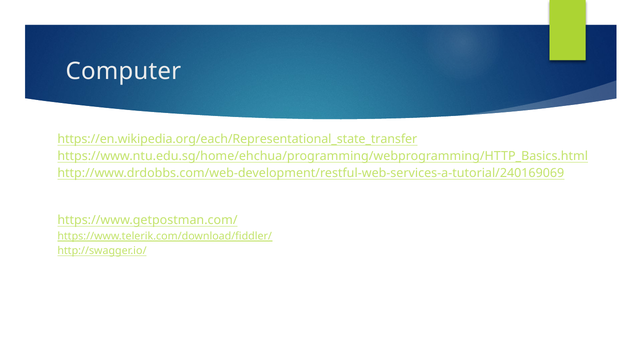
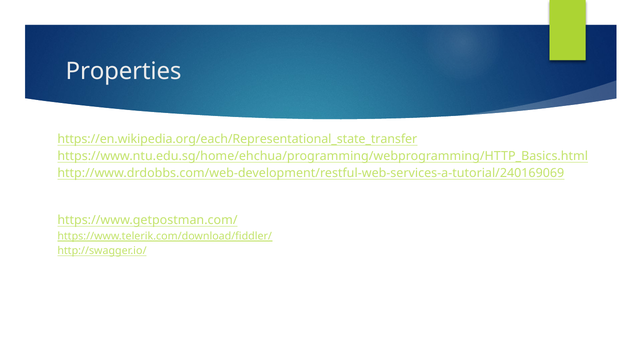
Computer: Computer -> Properties
